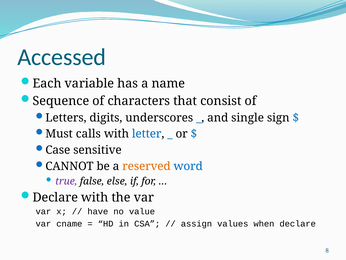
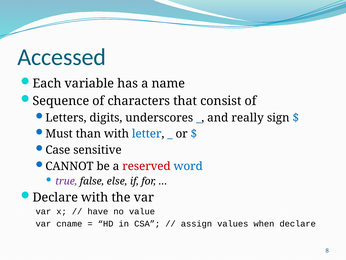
single: single -> really
calls: calls -> than
reserved colour: orange -> red
